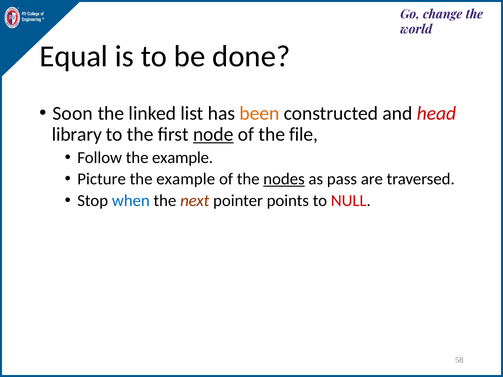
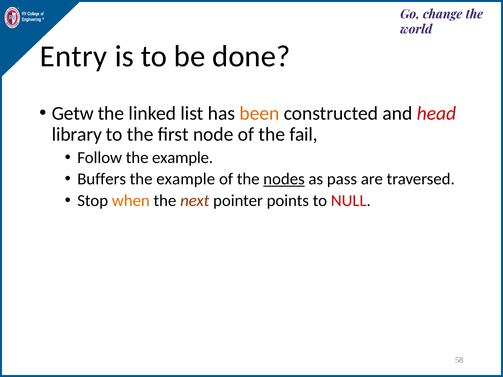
Equal: Equal -> Entry
Soon: Soon -> Getw
node underline: present -> none
file: file -> fail
Picture: Picture -> Buffers
when colour: blue -> orange
